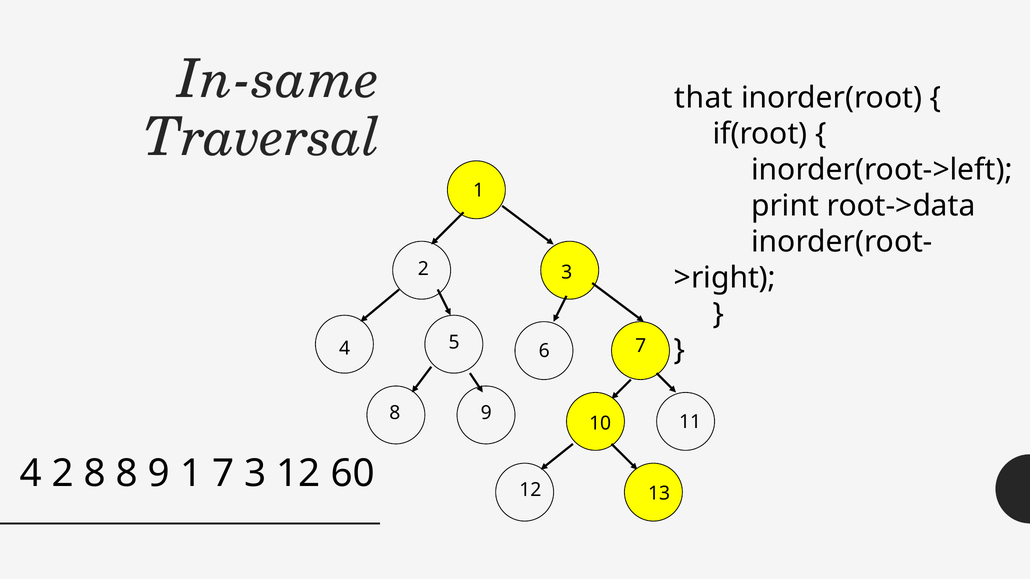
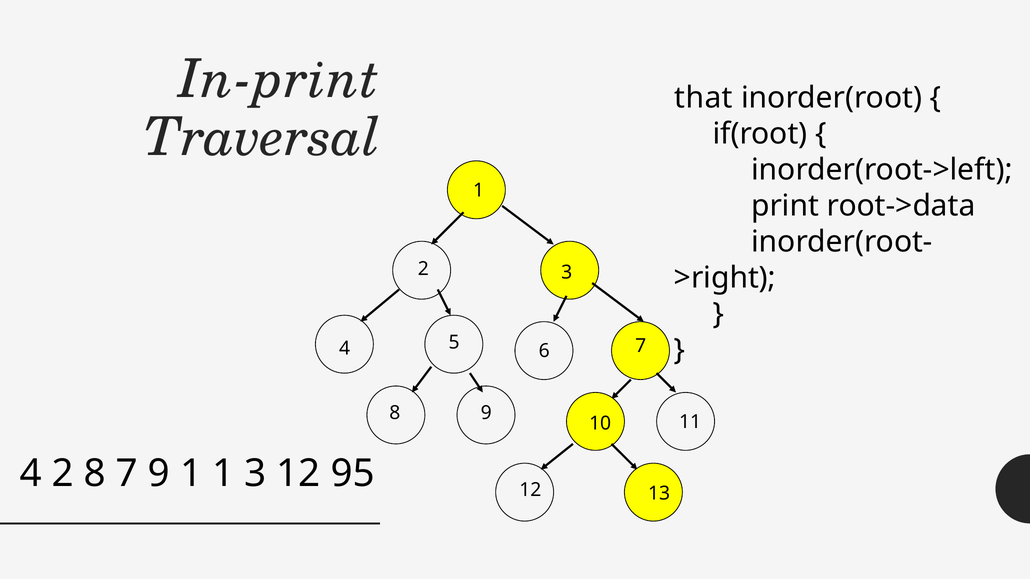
In-same: In-same -> In-print
8 8: 8 -> 7
1 7: 7 -> 1
60: 60 -> 95
